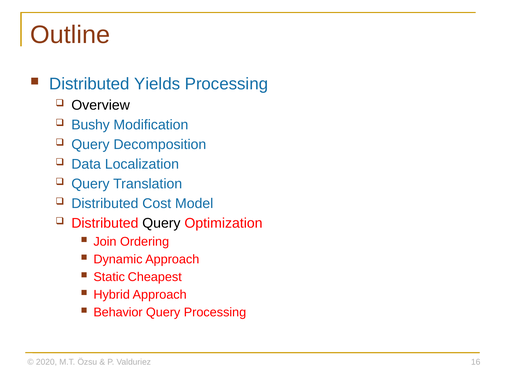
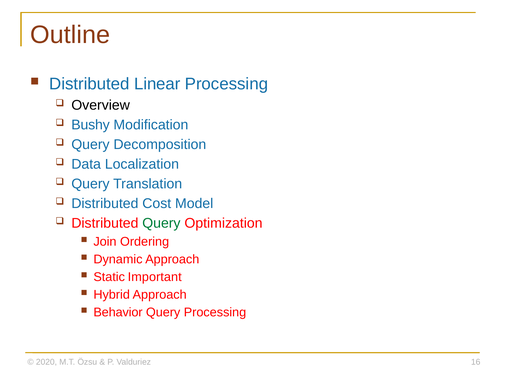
Yields: Yields -> Linear
Query at (161, 223) colour: black -> green
Cheapest: Cheapest -> Important
